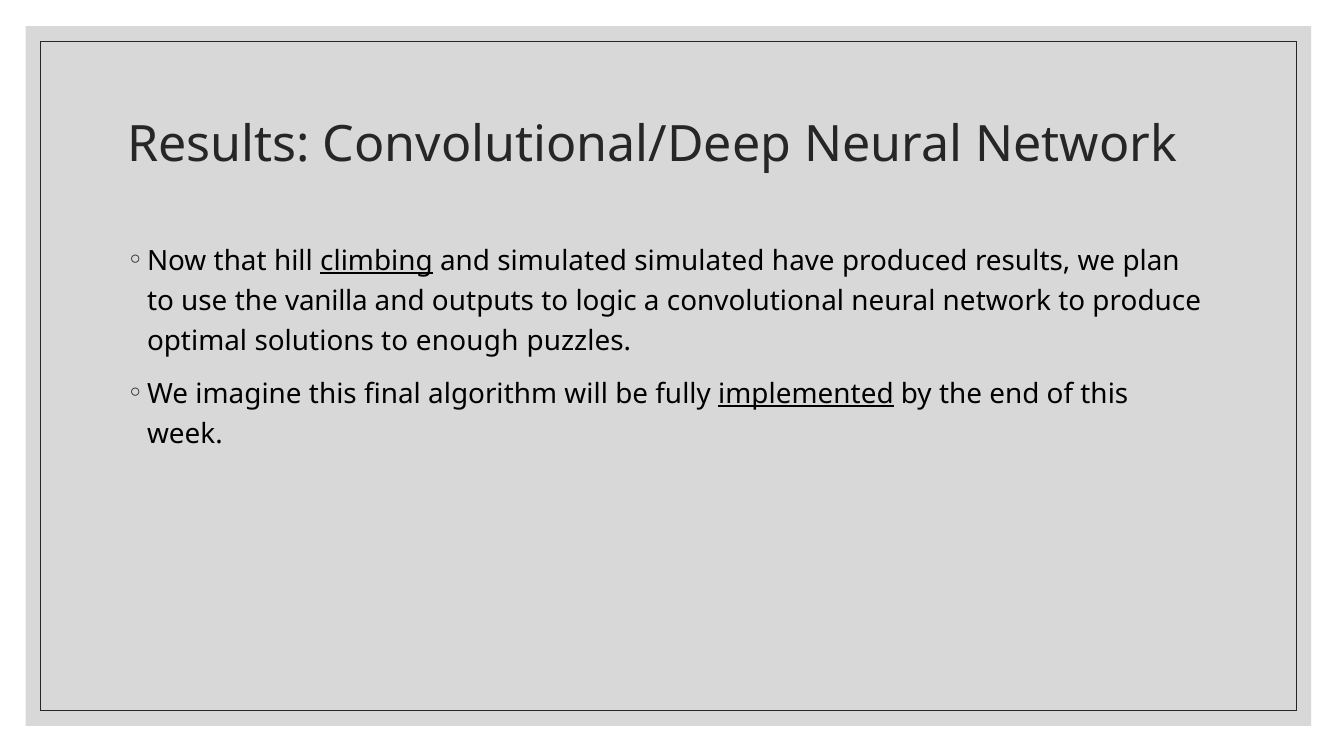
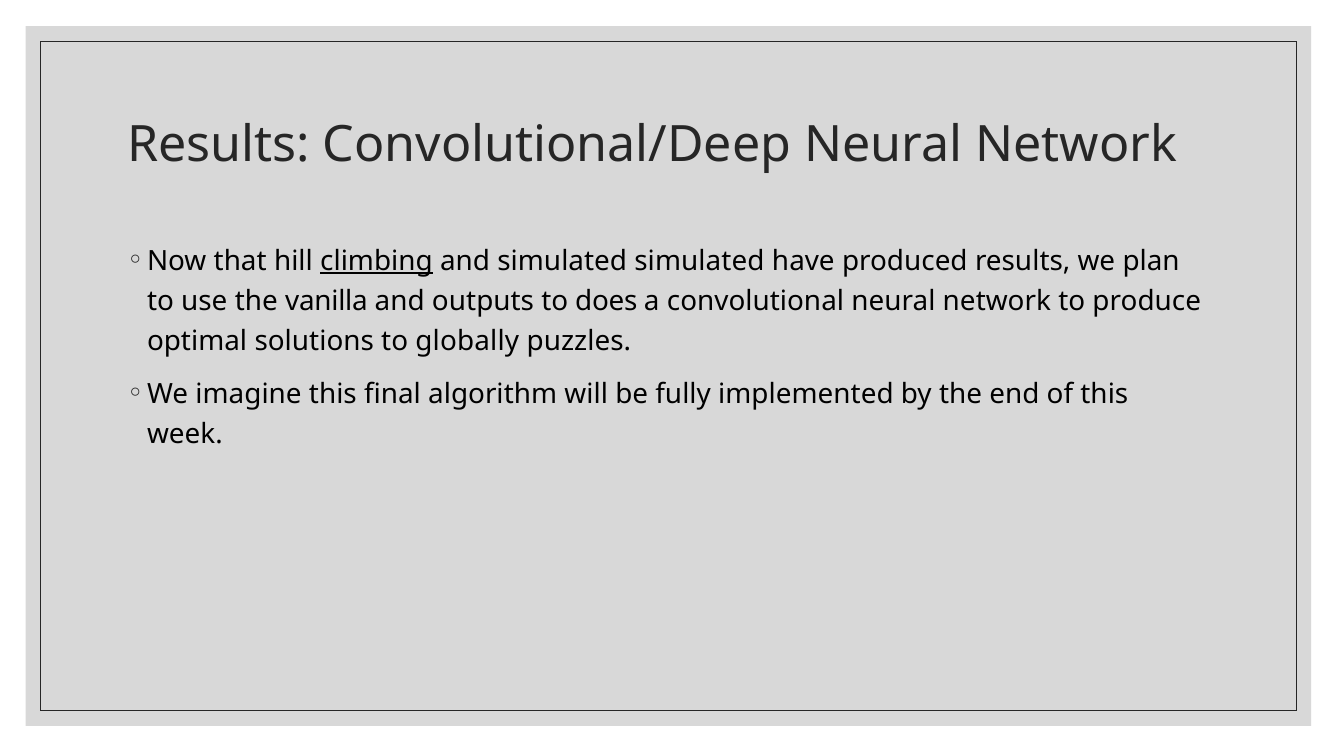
logic: logic -> does
enough: enough -> globally
implemented underline: present -> none
